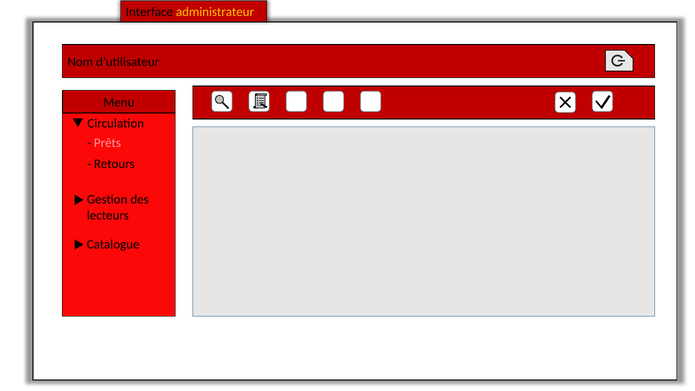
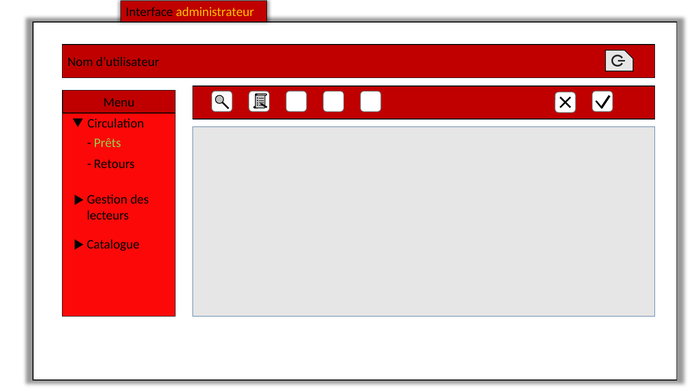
Prêts colour: pink -> light green
